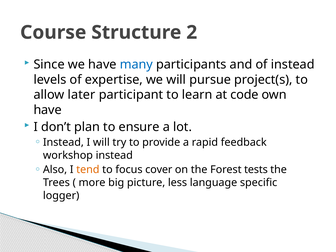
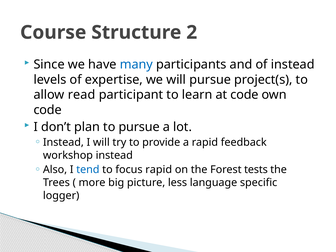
later: later -> read
have at (48, 110): have -> code
to ensure: ensure -> pursue
tend colour: orange -> blue
focus cover: cover -> rapid
